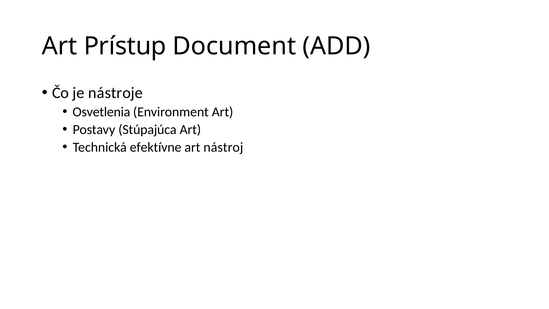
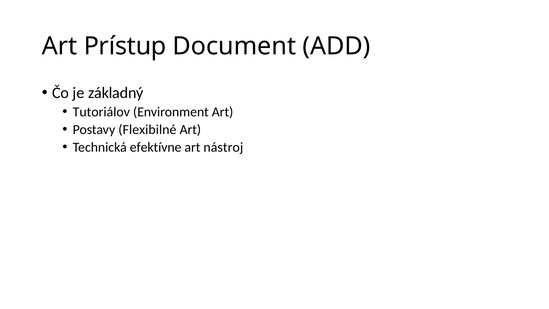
nástroje: nástroje -> základný
Osvetlenia: Osvetlenia -> Tutoriálov
Stúpajúca: Stúpajúca -> Flexibilné
